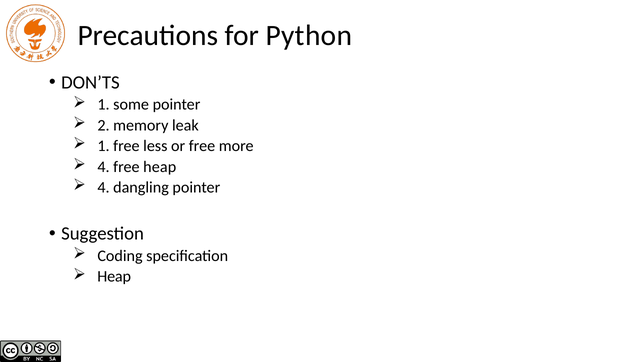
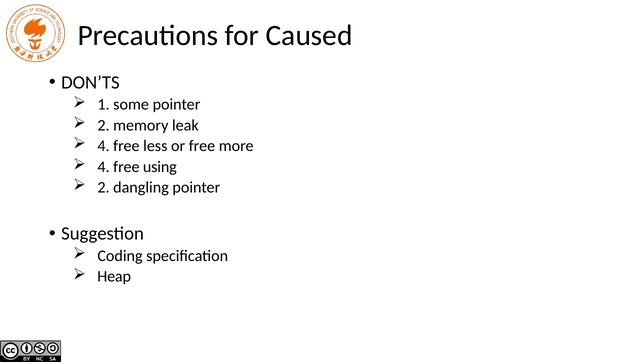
Python: Python -> Caused
1 at (104, 146): 1 -> 4
free heap: heap -> using
4 at (104, 188): 4 -> 2
